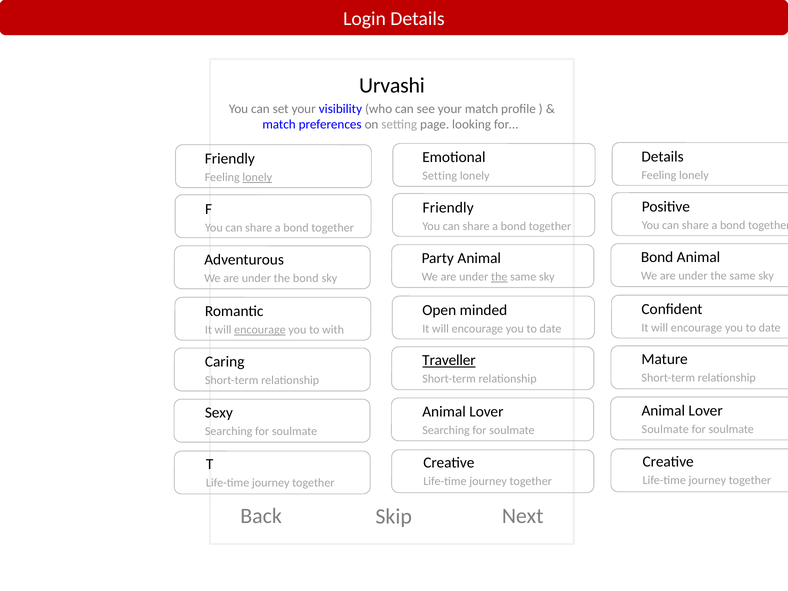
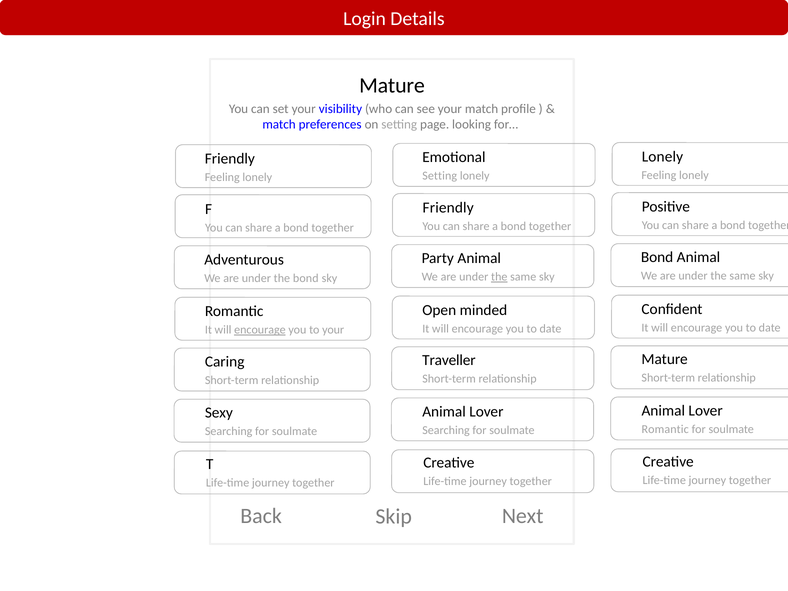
Urvashi at (392, 86): Urvashi -> Mature
Details at (663, 156): Details -> Lonely
lonely at (257, 177) underline: present -> none
to with: with -> your
Traveller underline: present -> none
Soulmate at (665, 429): Soulmate -> Romantic
